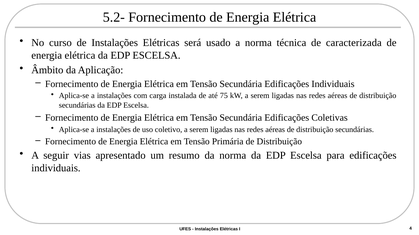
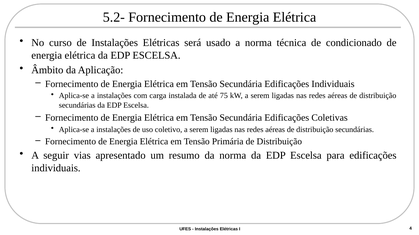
caracterizada: caracterizada -> condicionado
